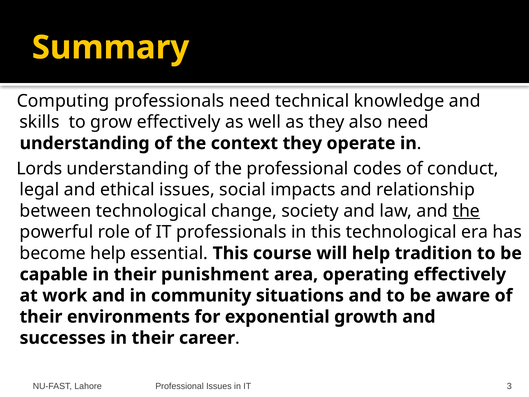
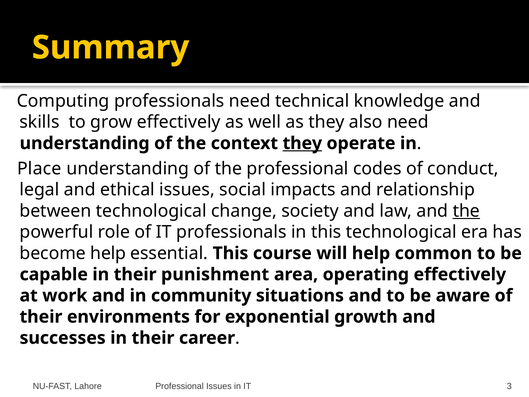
they at (302, 143) underline: none -> present
Lords: Lords -> Place
tradition: tradition -> common
